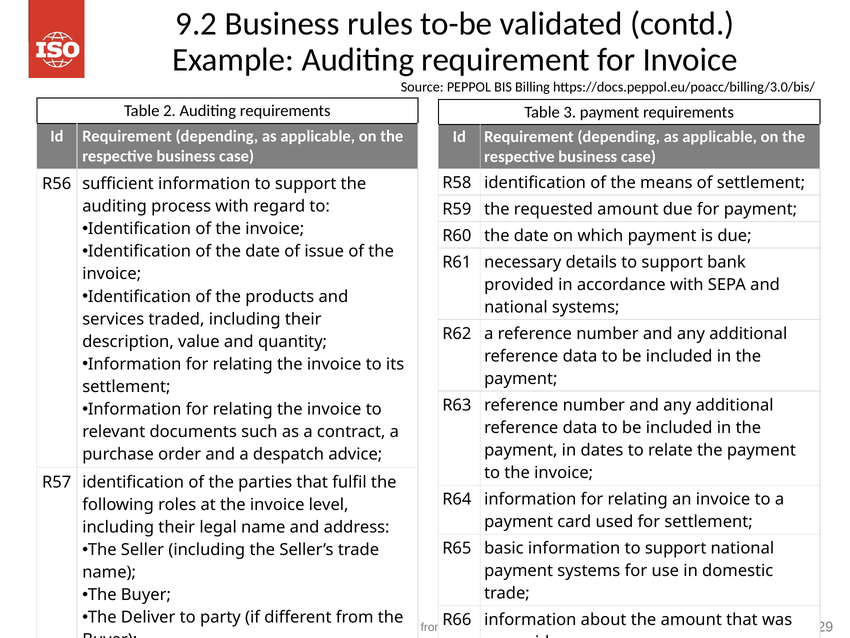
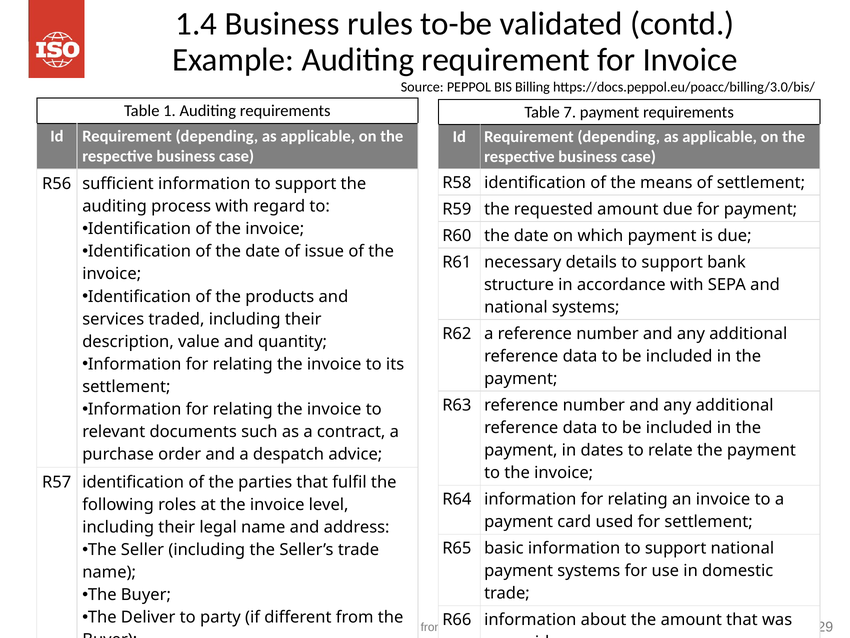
9.2: 9.2 -> 1.4
2: 2 -> 1
3: 3 -> 7
provided: provided -> structure
